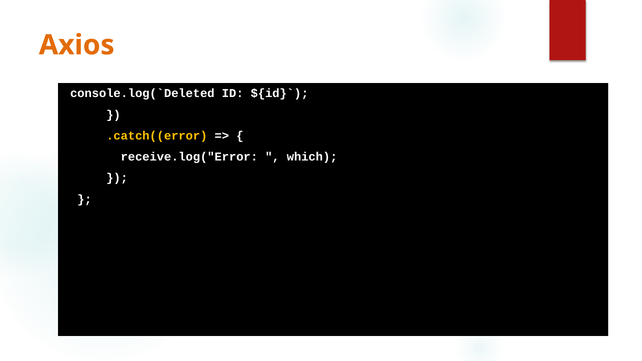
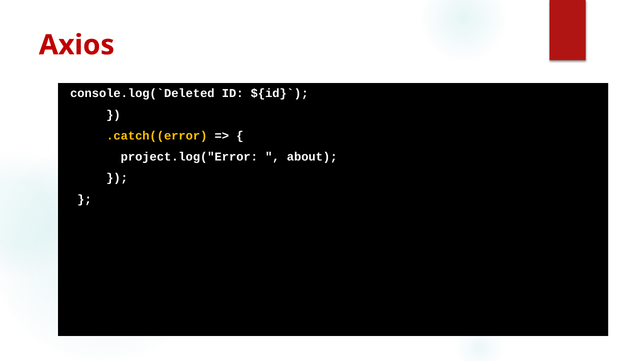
Axios colour: orange -> red
receive.log("Error: receive.log("Error -> project.log("Error
which: which -> about
